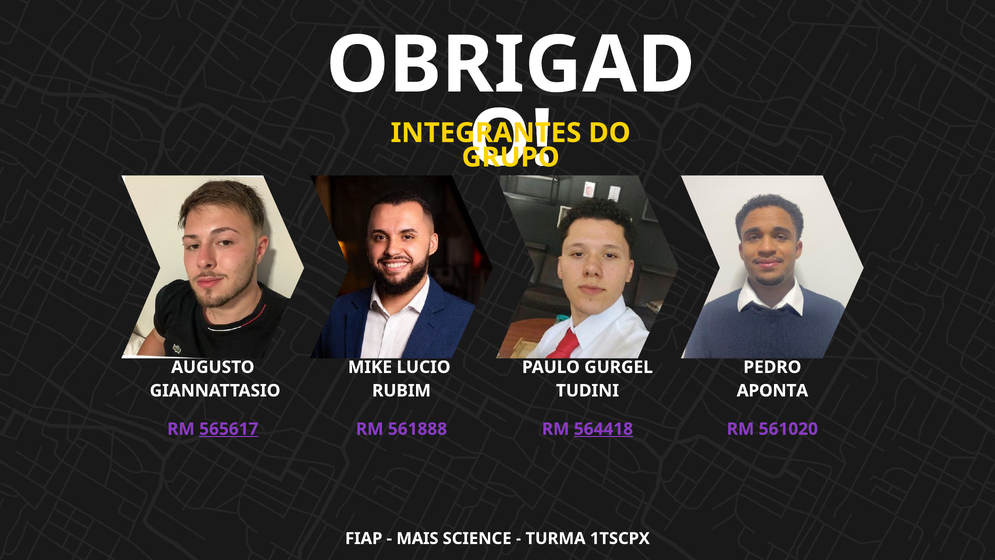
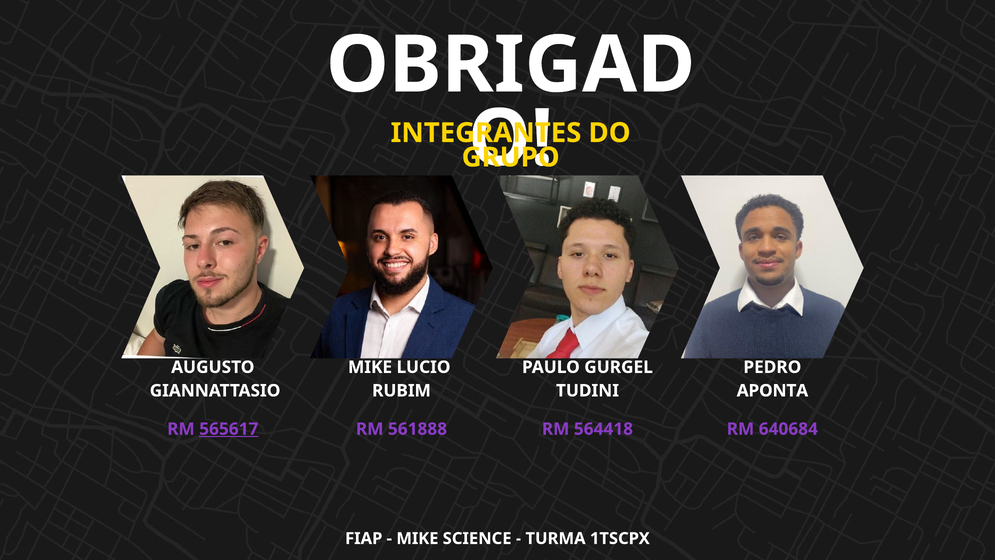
564418 underline: present -> none
561020: 561020 -> 640684
MAIS at (417, 538): MAIS -> MIKE
